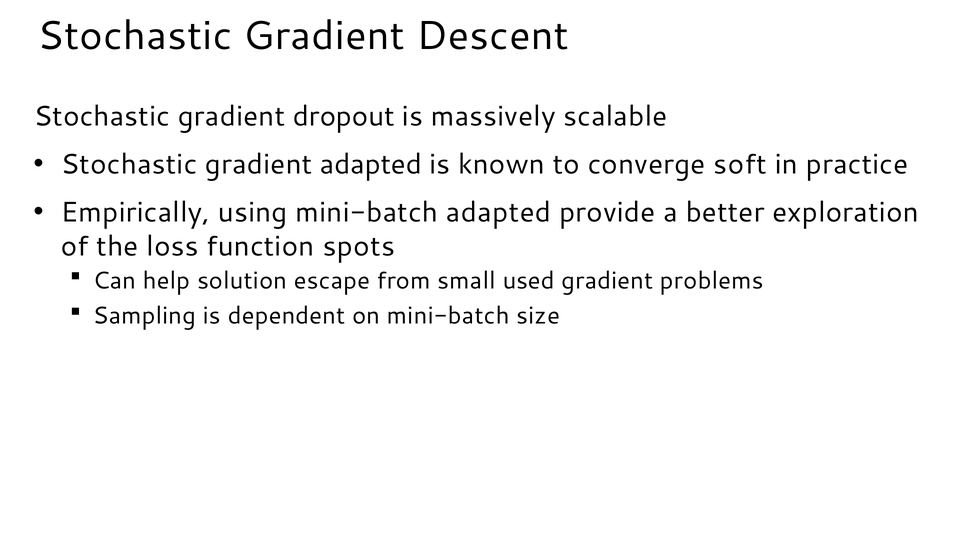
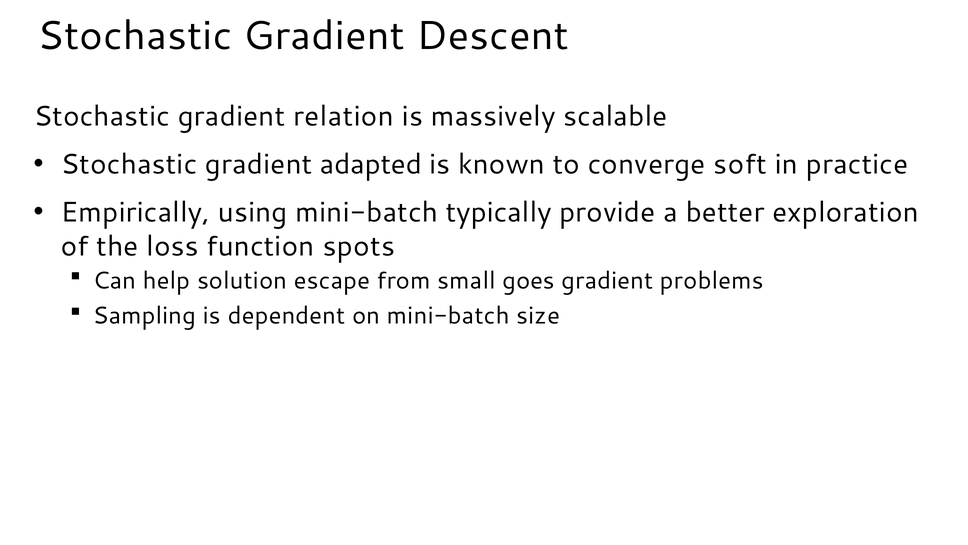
dropout: dropout -> relation
mini-batch adapted: adapted -> typically
used: used -> goes
